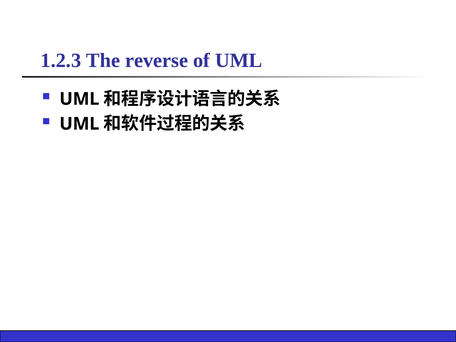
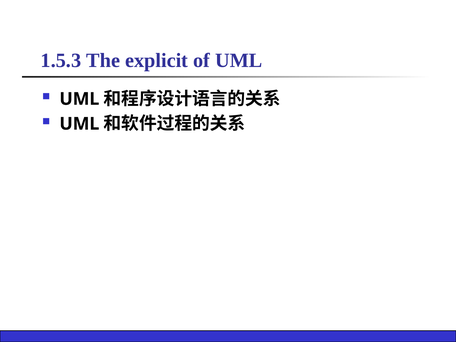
1.2.3: 1.2.3 -> 1.5.3
reverse: reverse -> explicit
